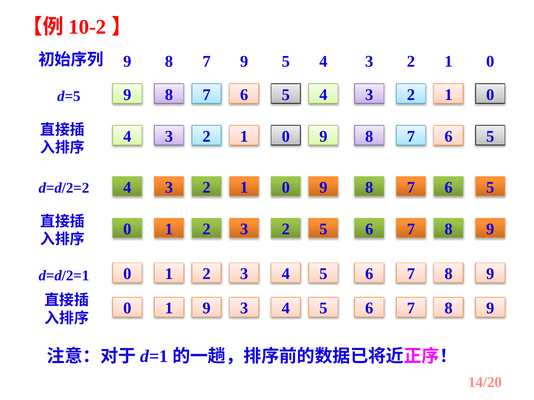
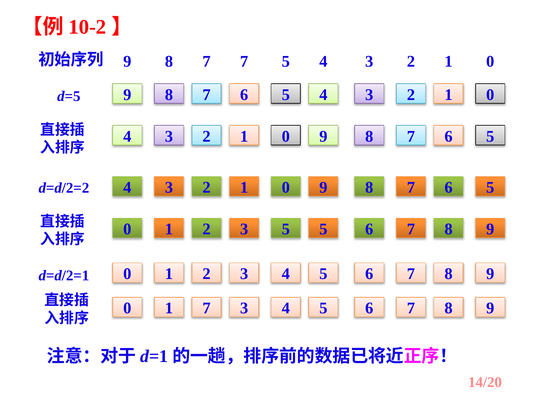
7 9: 9 -> 7
2 3 2: 2 -> 5
1 9: 9 -> 7
